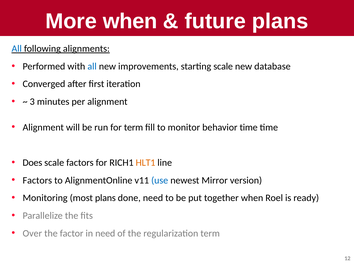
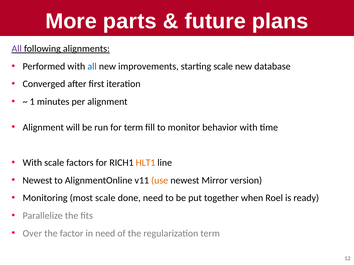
More when: when -> parts
All at (17, 49) colour: blue -> purple
3: 3 -> 1
behavior time: time -> with
Does at (32, 163): Does -> With
Factors at (37, 181): Factors -> Newest
use colour: blue -> orange
most plans: plans -> scale
